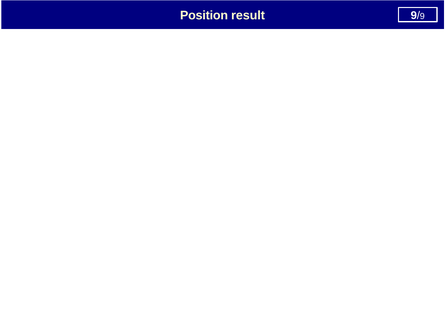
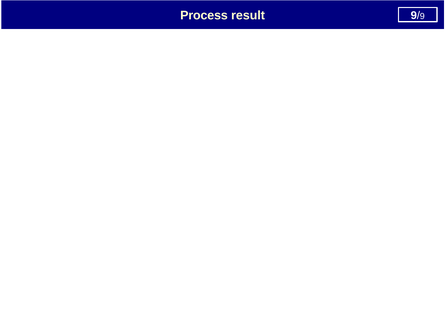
Position: Position -> Process
